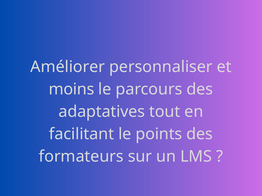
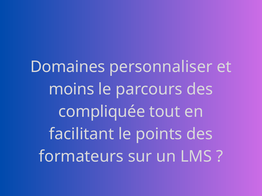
Améliorer: Améliorer -> Domaines
adaptatives: adaptatives -> compliquée
